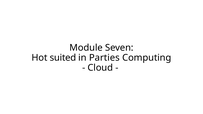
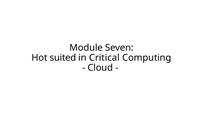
Parties: Parties -> Critical
